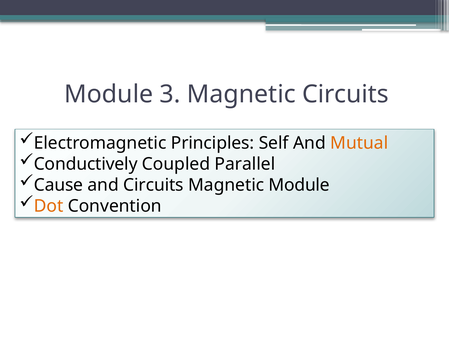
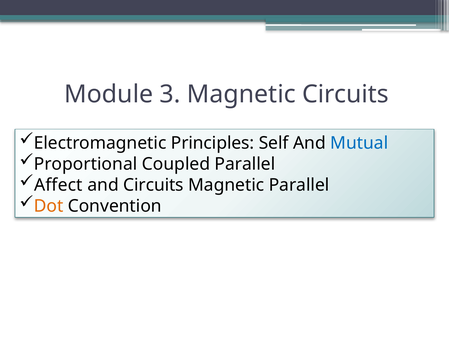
Mutual colour: orange -> blue
Conductively: Conductively -> Proportional
Cause: Cause -> Affect
Magnetic Module: Module -> Parallel
